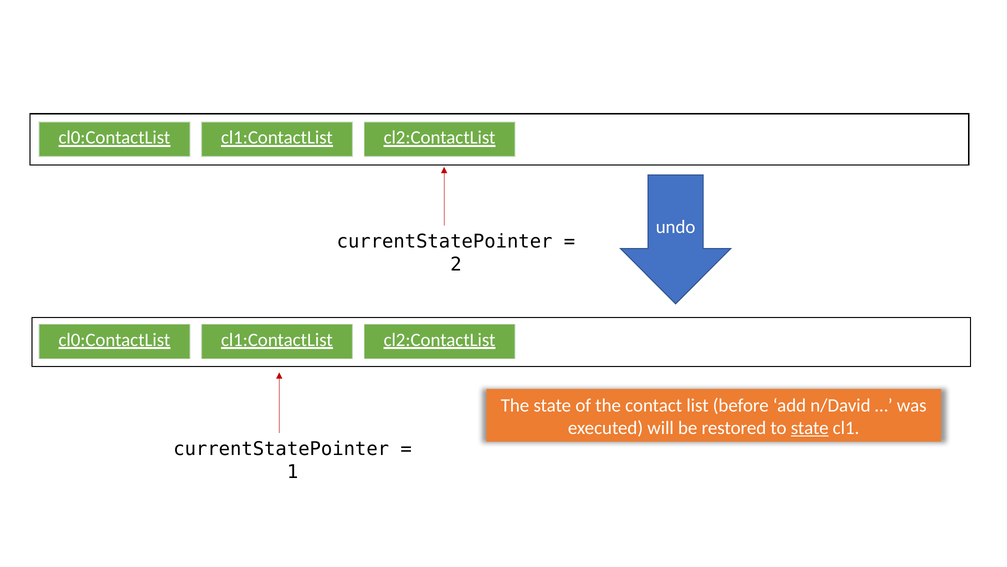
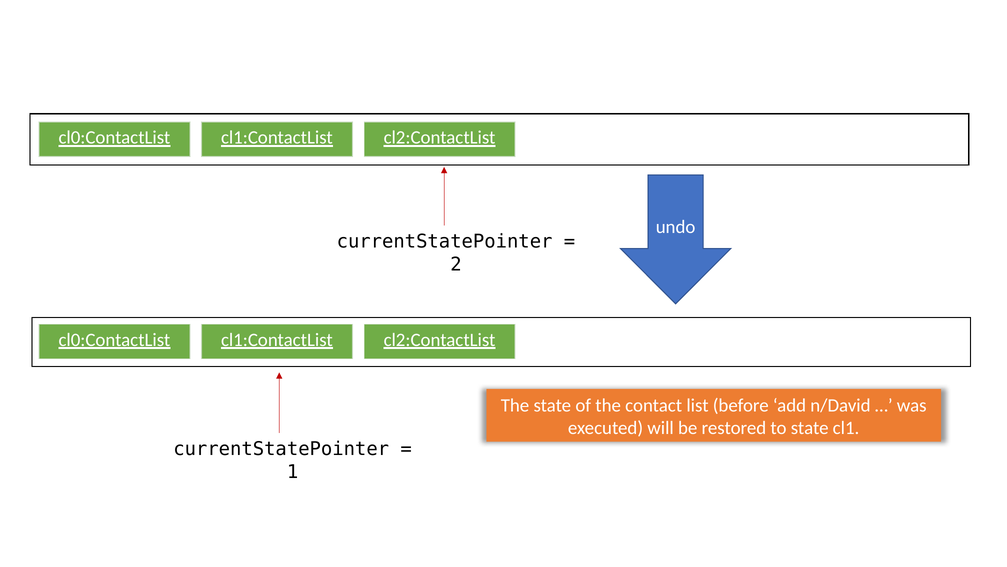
state at (810, 428) underline: present -> none
